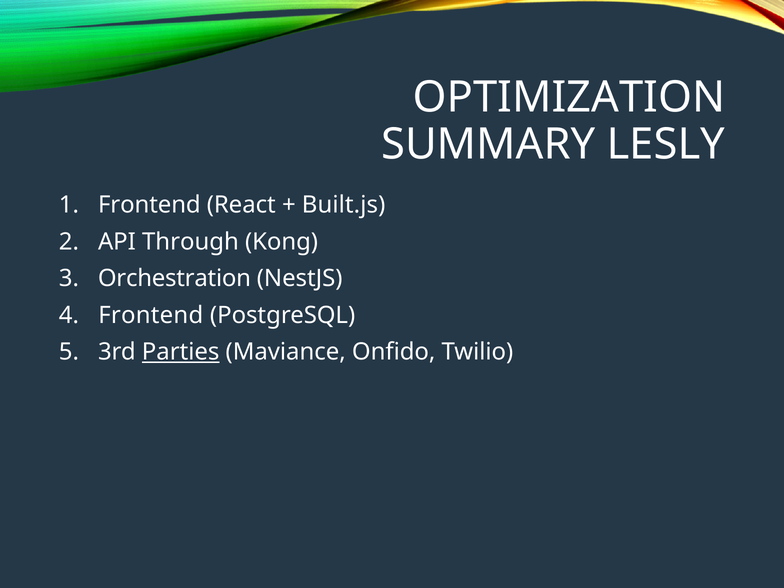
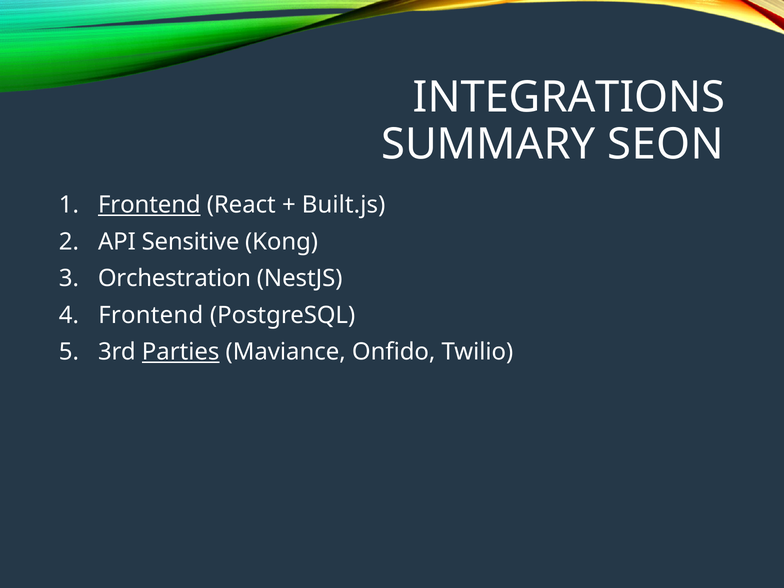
OPTIMIZATION: OPTIMIZATION -> INTEGRATIONS
LESLY: LESLY -> SEON
Frontend at (149, 205) underline: none -> present
Through: Through -> Sensitive
